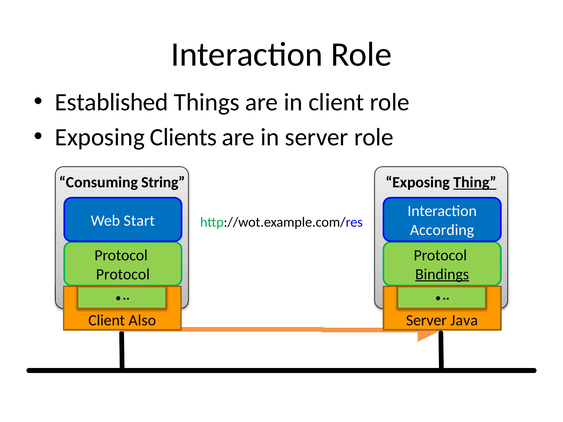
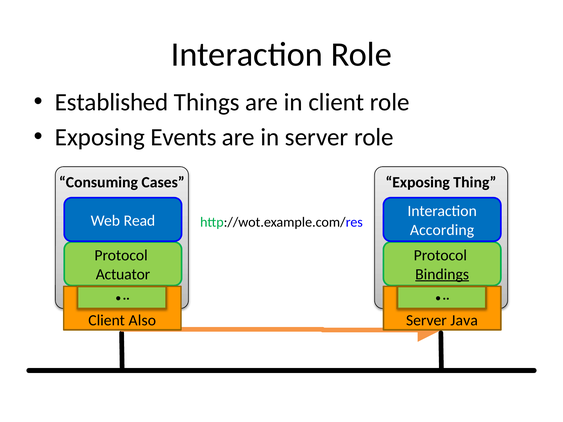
Clients: Clients -> Events
String: String -> Cases
Thing underline: present -> none
Start: Start -> Read
Protocol at (123, 274): Protocol -> Actuator
